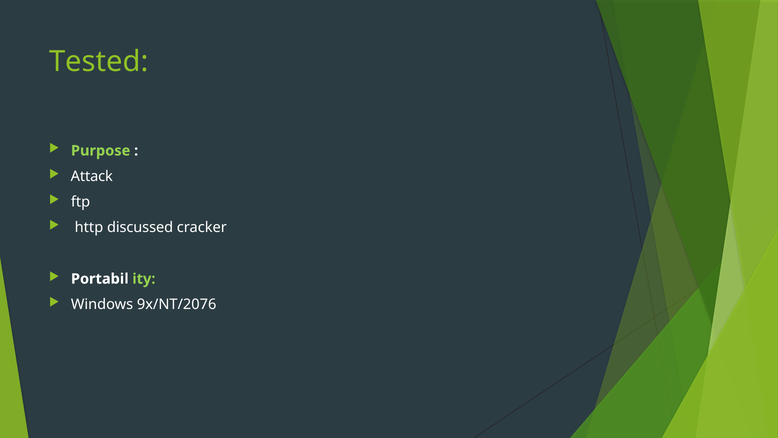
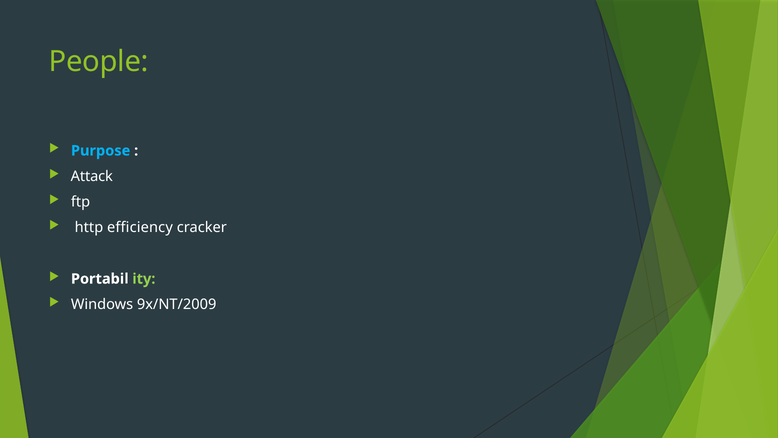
Tested: Tested -> People
Purpose colour: light green -> light blue
discussed: discussed -> efficiency
9x/NT/2076: 9x/NT/2076 -> 9x/NT/2009
